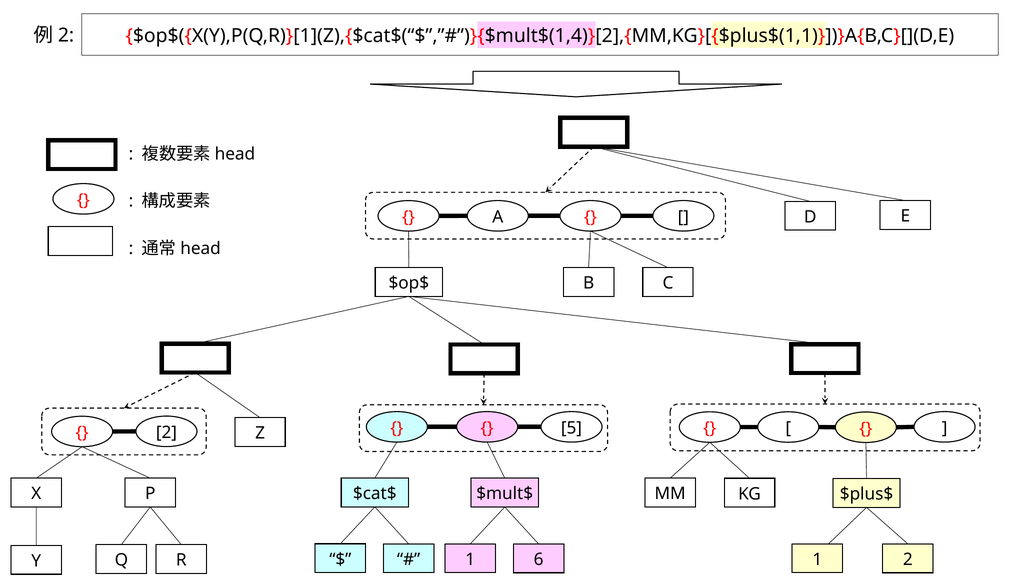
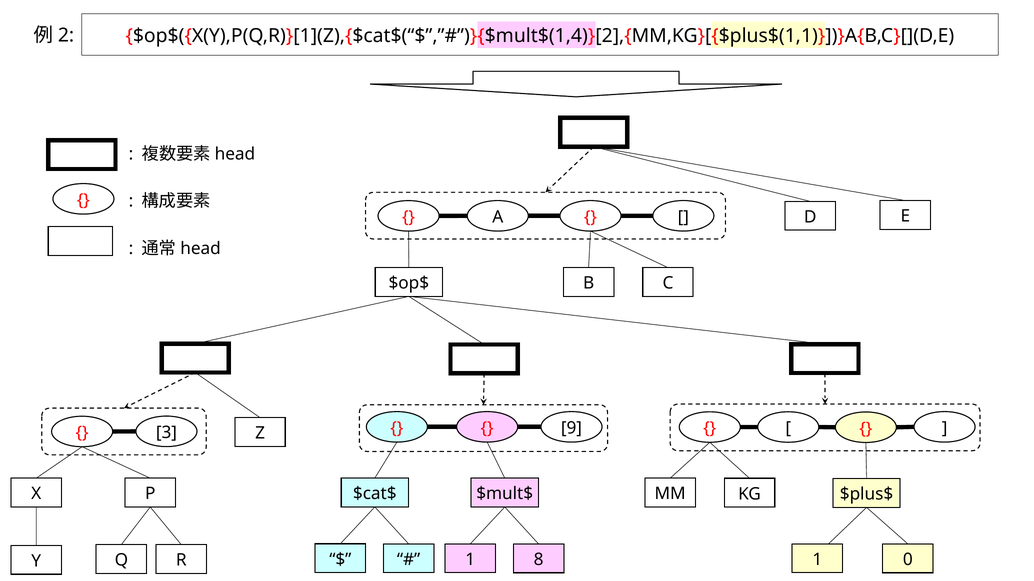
5: 5 -> 9
2 at (166, 433): 2 -> 3
6: 6 -> 8
1 2: 2 -> 0
